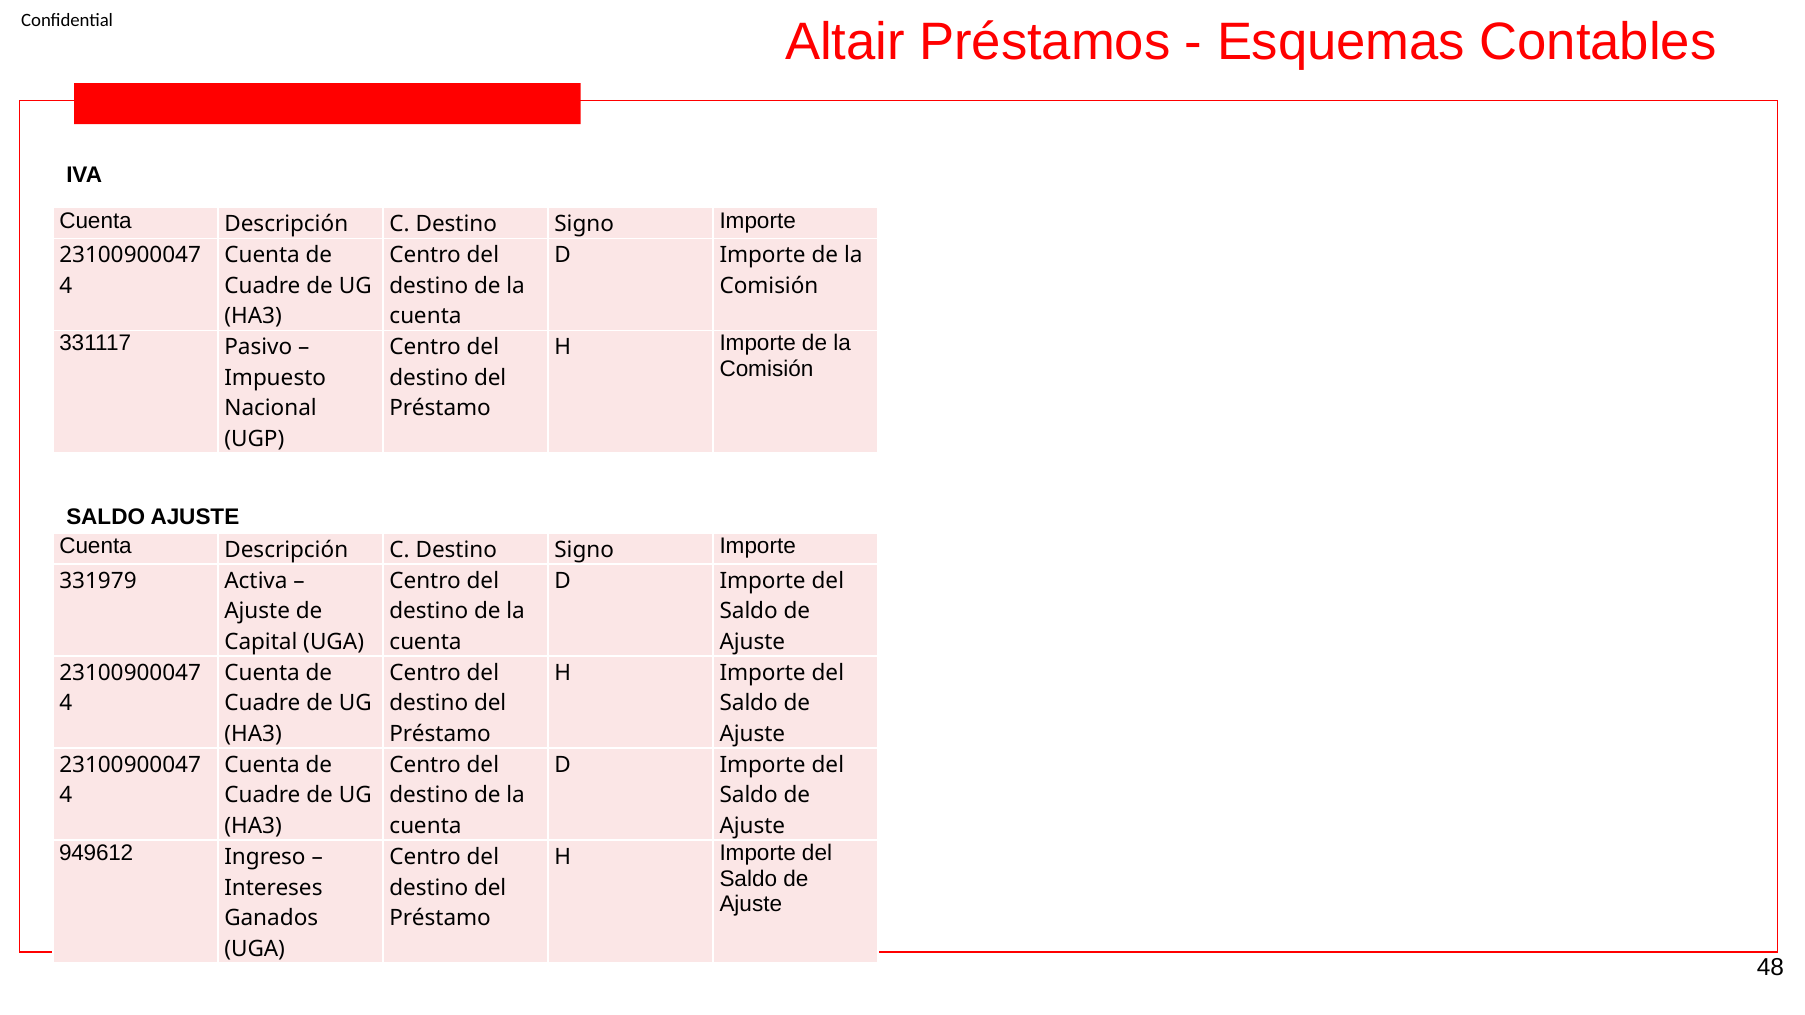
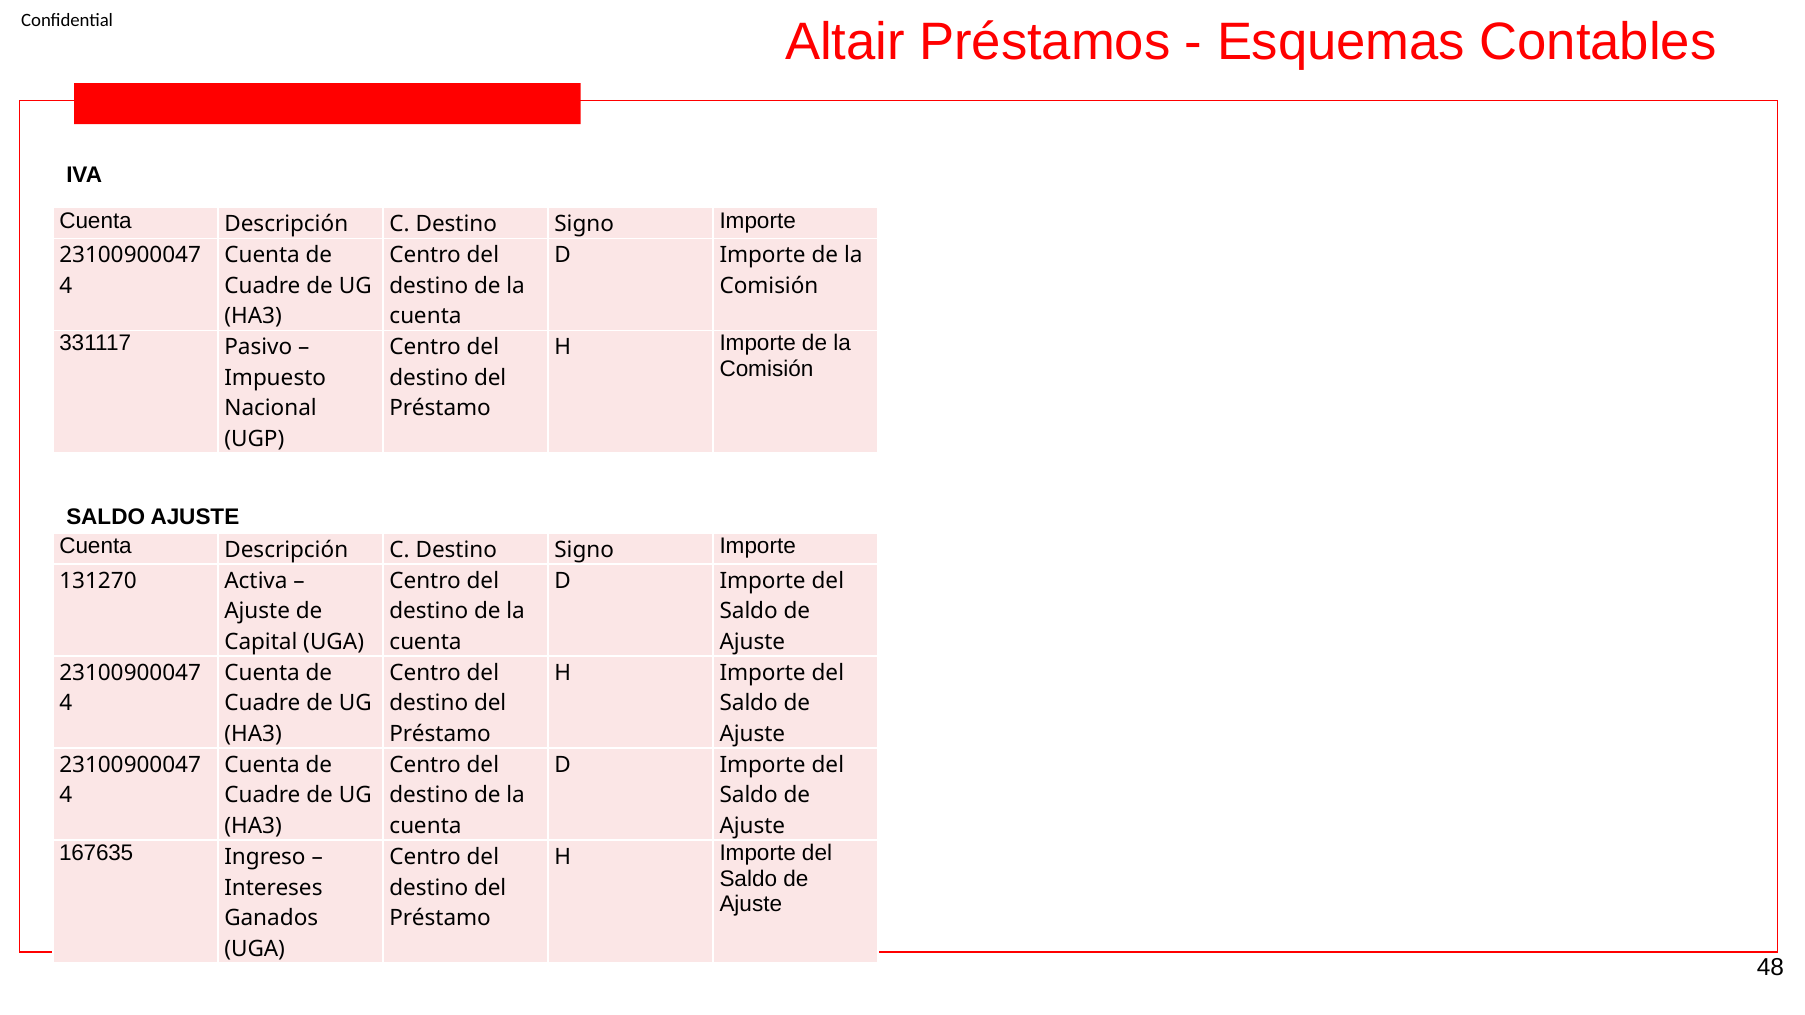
331979: 331979 -> 131270
949612: 949612 -> 167635
